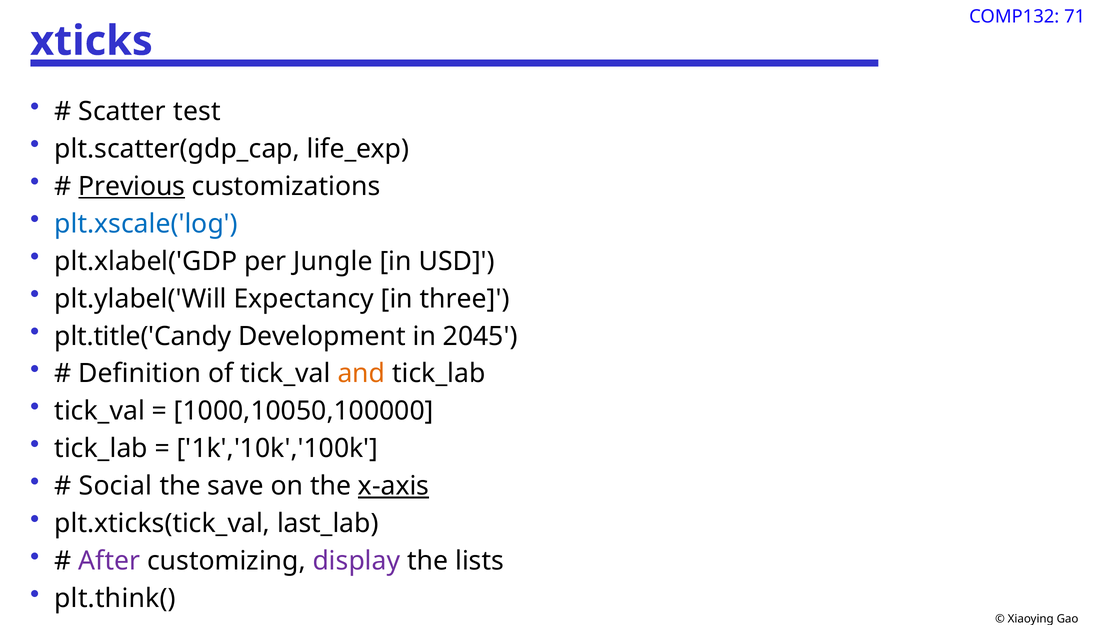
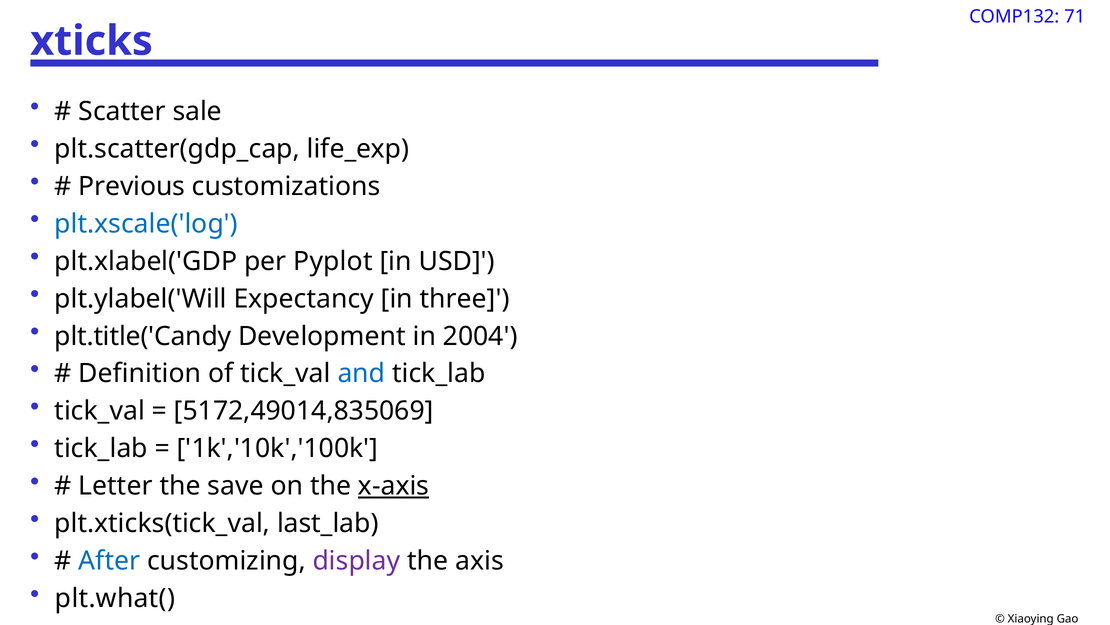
test: test -> sale
Previous underline: present -> none
Jungle: Jungle -> Pyplot
2045: 2045 -> 2004
and colour: orange -> blue
1000,10050,100000: 1000,10050,100000 -> 5172,49014,835069
Social: Social -> Letter
After colour: purple -> blue
lists: lists -> axis
plt.think(: plt.think( -> plt.what(
